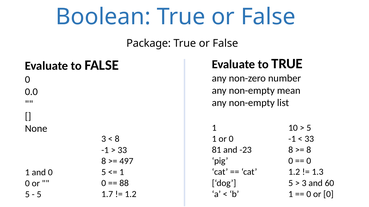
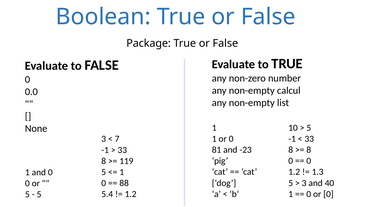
mean: mean -> calcul
8 at (117, 139): 8 -> 7
497: 497 -> 119
60: 60 -> 40
1.7: 1.7 -> 5.4
